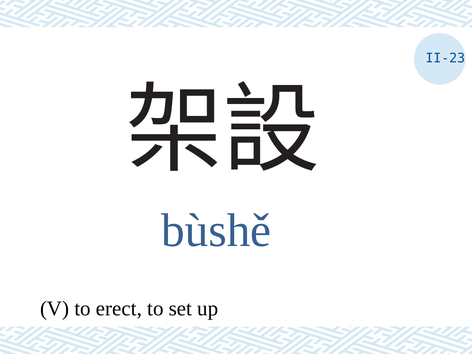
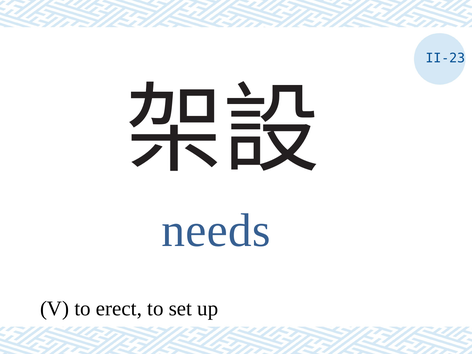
bùshě: bùshě -> needs
